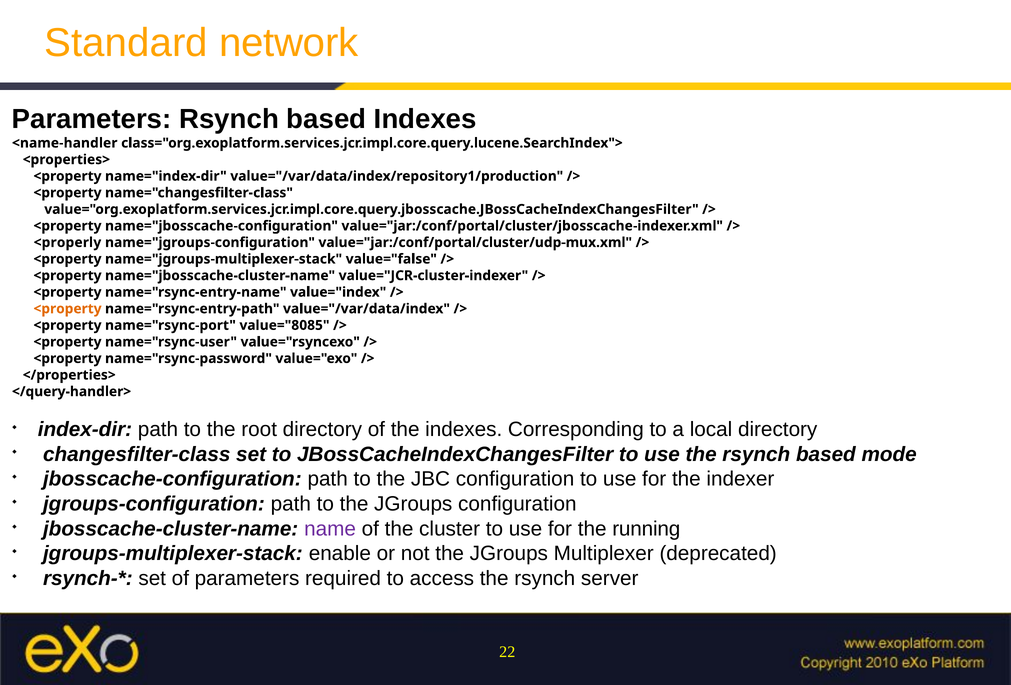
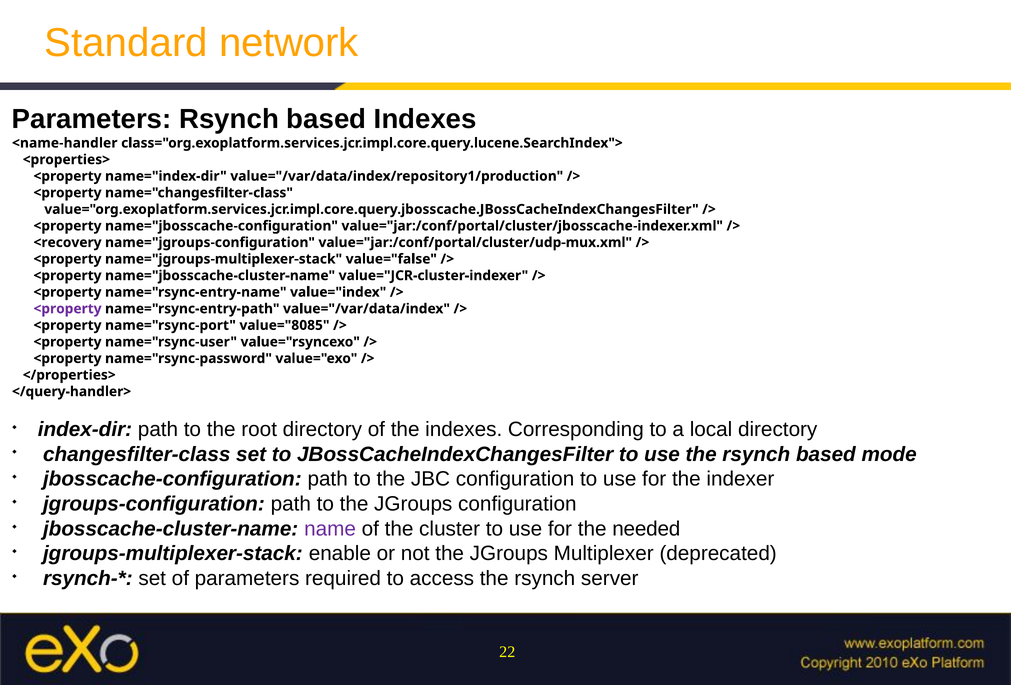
<properly: <properly -> <recovery
<property at (68, 309) colour: orange -> purple
running: running -> needed
